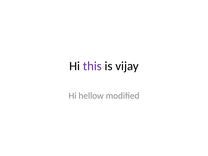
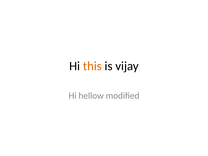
this colour: purple -> orange
